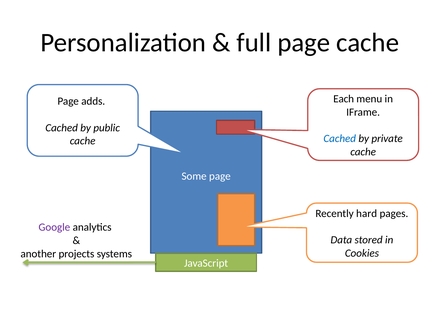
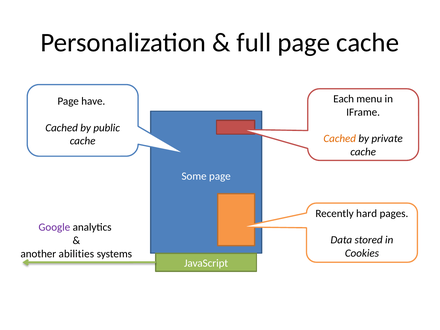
adds: adds -> have
Cached at (340, 139) colour: blue -> orange
projects: projects -> abilities
